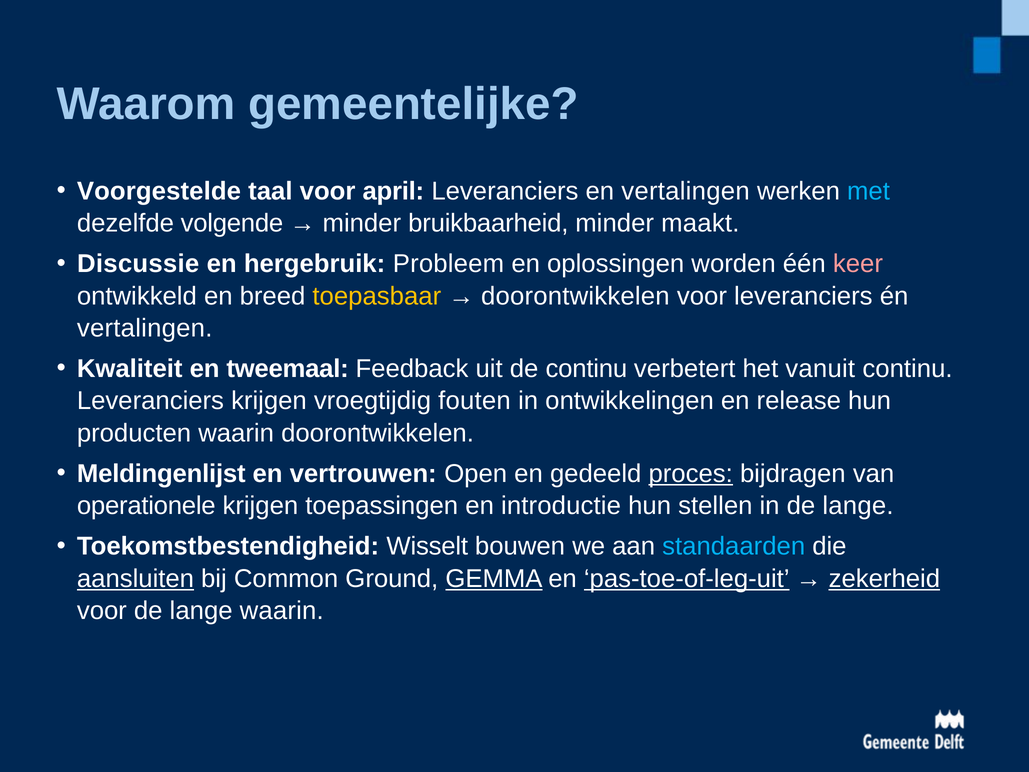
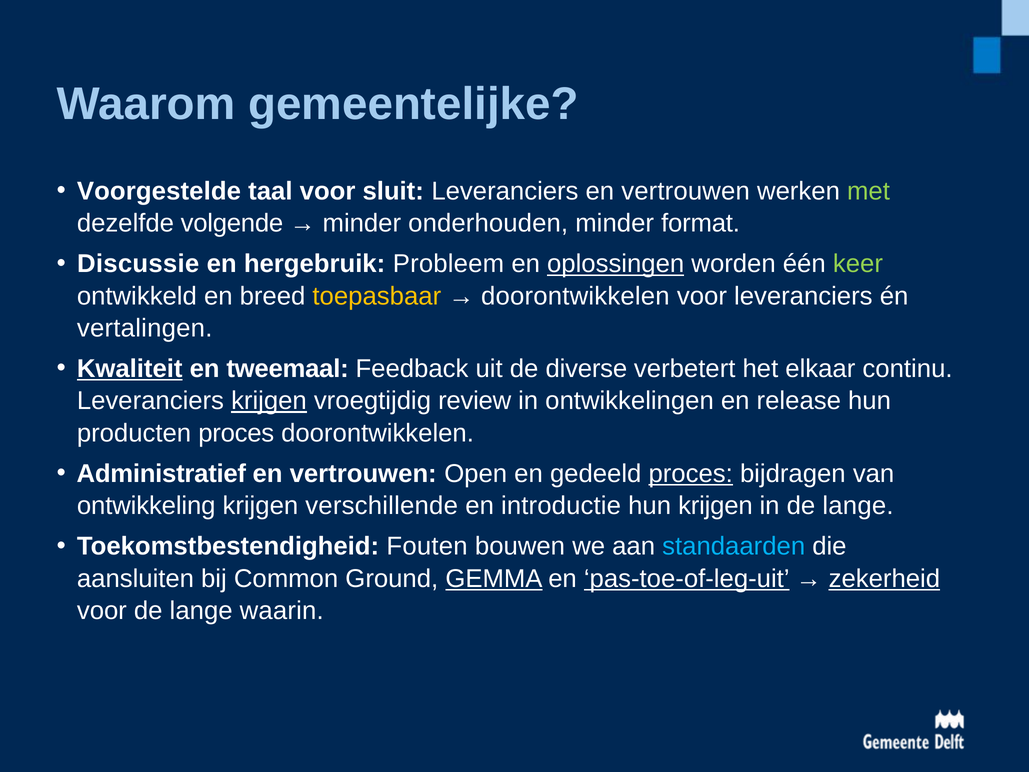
april: april -> sluit
Leveranciers en vertalingen: vertalingen -> vertrouwen
met colour: light blue -> light green
bruikbaarheid: bruikbaarheid -> onderhouden
maakt: maakt -> format
oplossingen underline: none -> present
keer colour: pink -> light green
Kwaliteit underline: none -> present
de continu: continu -> diverse
vanuit: vanuit -> elkaar
krijgen at (269, 401) underline: none -> present
fouten: fouten -> review
producten waarin: waarin -> proces
Meldingenlijst: Meldingenlijst -> Administratief
operationele: operationele -> ontwikkeling
toepassingen: toepassingen -> verschillende
hun stellen: stellen -> krijgen
Wisselt: Wisselt -> Fouten
aansluiten underline: present -> none
